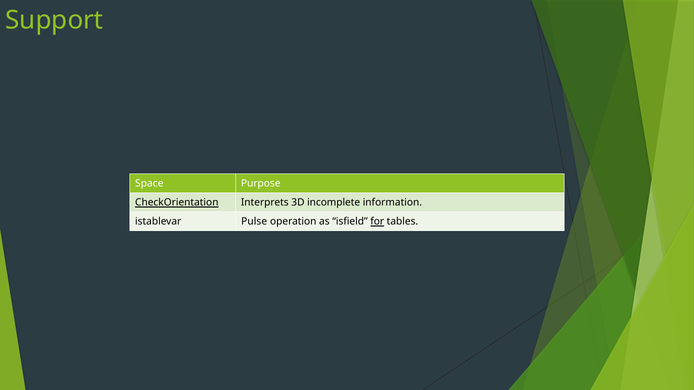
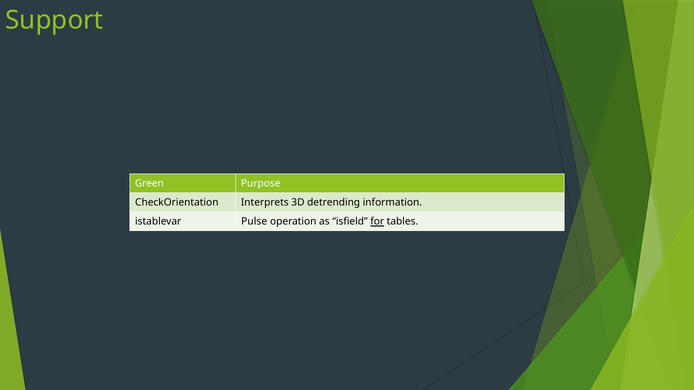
Space: Space -> Green
CheckOrientation underline: present -> none
incomplete: incomplete -> detrending
